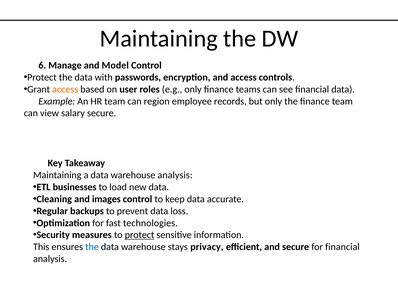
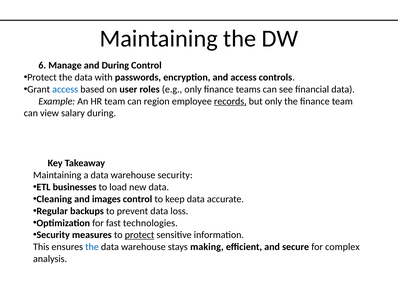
and Model: Model -> During
access at (65, 89) colour: orange -> blue
records underline: none -> present
salary secure: secure -> during
warehouse analysis: analysis -> security
privacy: privacy -> making
for financial: financial -> complex
